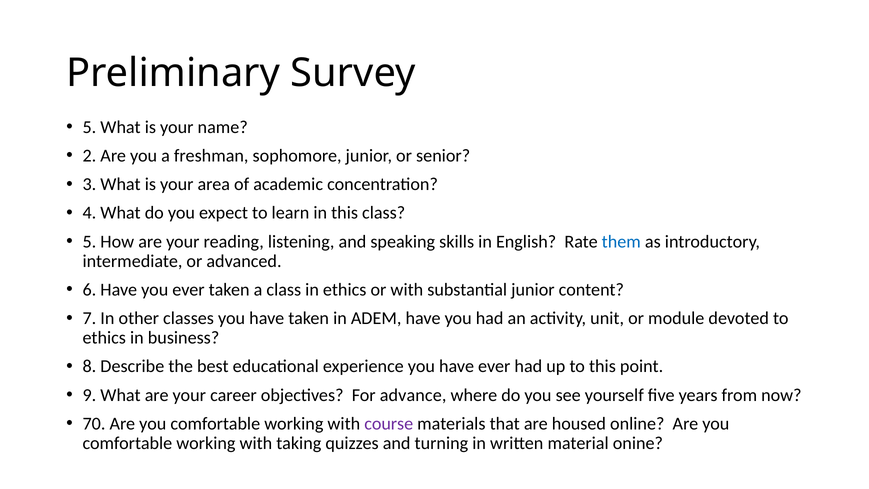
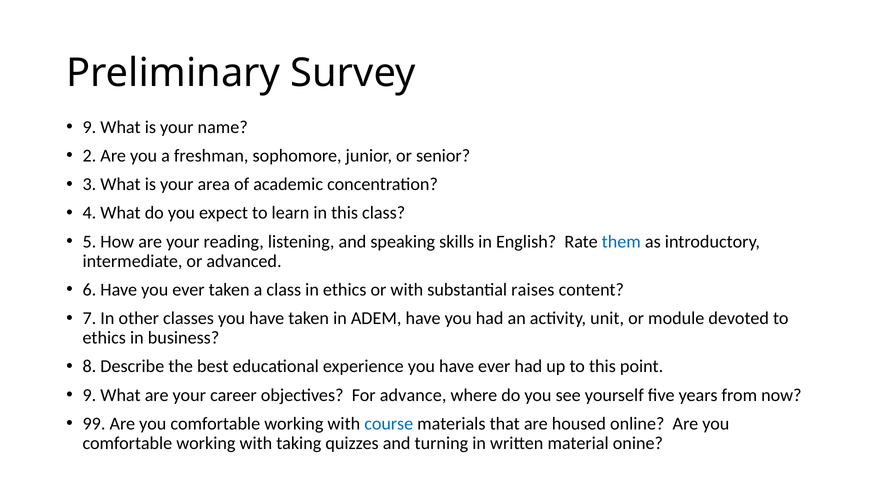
5 at (89, 127): 5 -> 9
substantial junior: junior -> raises
70: 70 -> 99
course colour: purple -> blue
